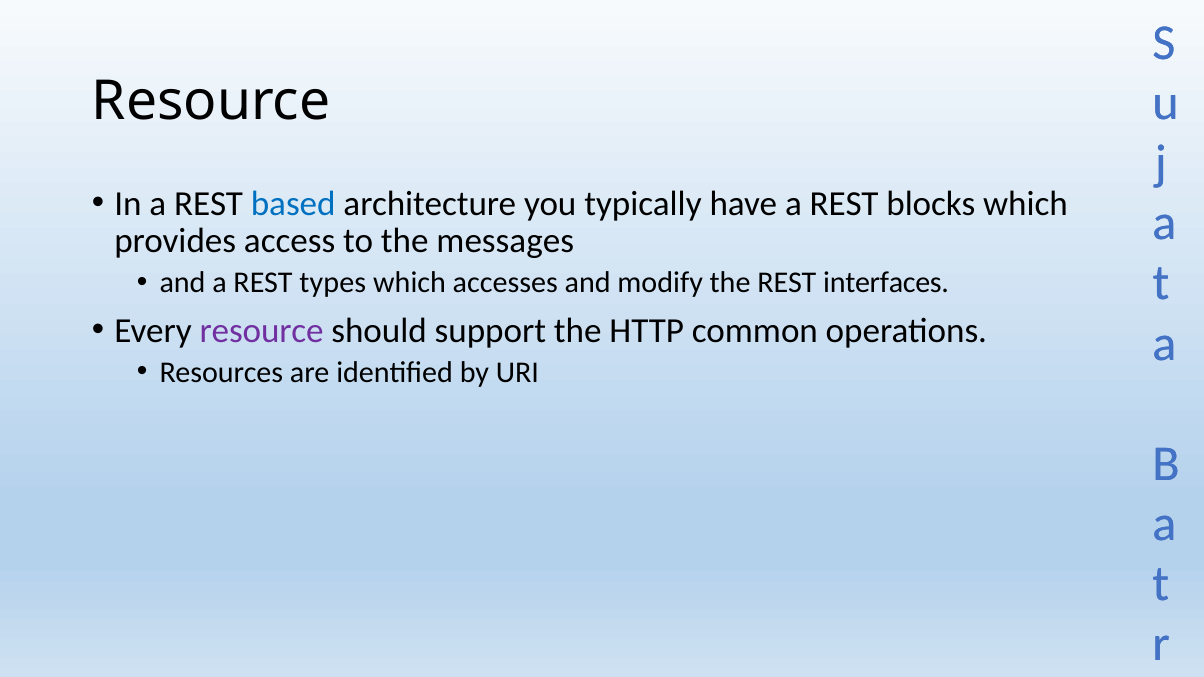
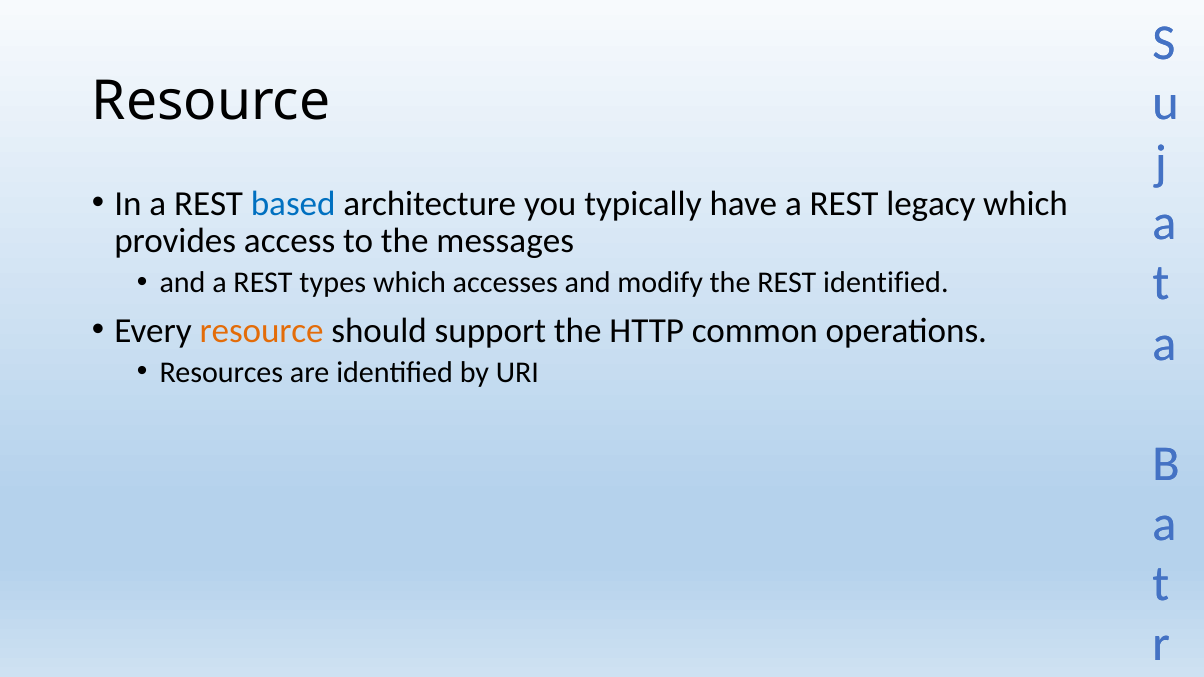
blocks: blocks -> legacy
REST interfaces: interfaces -> identified
resource at (262, 331) colour: purple -> orange
